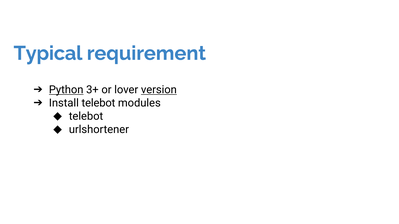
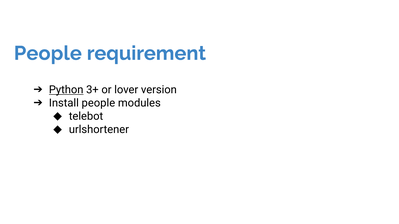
Typical at (48, 53): Typical -> People
version underline: present -> none
Install telebot: telebot -> people
